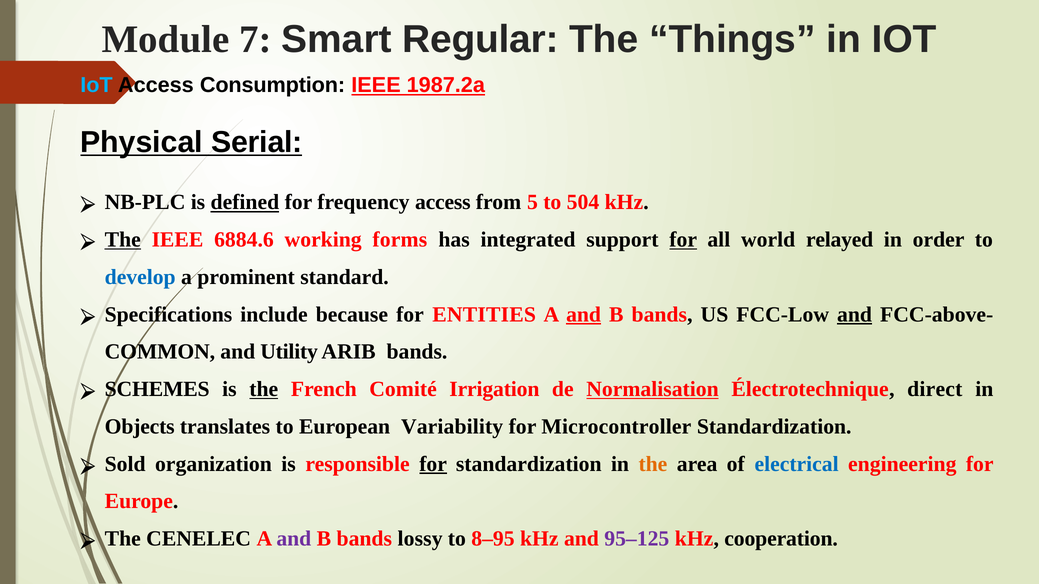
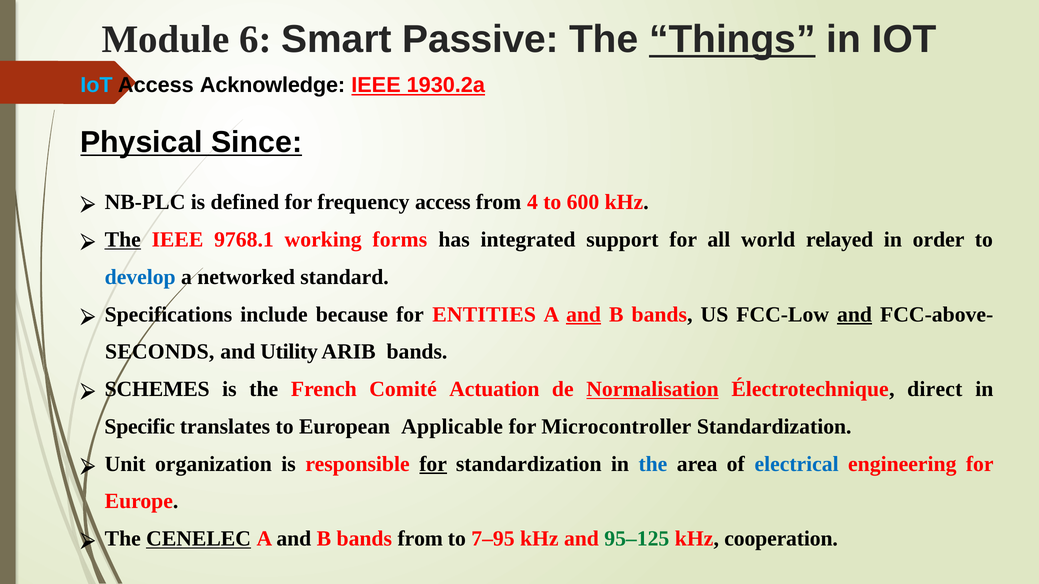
7: 7 -> 6
Regular: Regular -> Passive
Things underline: none -> present
Consumption: Consumption -> Acknowledge
1987.2a: 1987.2a -> 1930.2a
Serial: Serial -> Since
defined underline: present -> none
5: 5 -> 4
504: 504 -> 600
6884.6: 6884.6 -> 9768.1
for at (683, 240) underline: present -> none
prominent: prominent -> networked
COMMON: COMMON -> SECONDS
the at (264, 389) underline: present -> none
Irrigation: Irrigation -> Actuation
Objects: Objects -> Specific
Variability: Variability -> Applicable
Sold: Sold -> Unit
the at (653, 464) colour: orange -> blue
CENELEC underline: none -> present
and at (294, 539) colour: purple -> black
bands lossy: lossy -> from
8–95: 8–95 -> 7–95
95–125 colour: purple -> green
